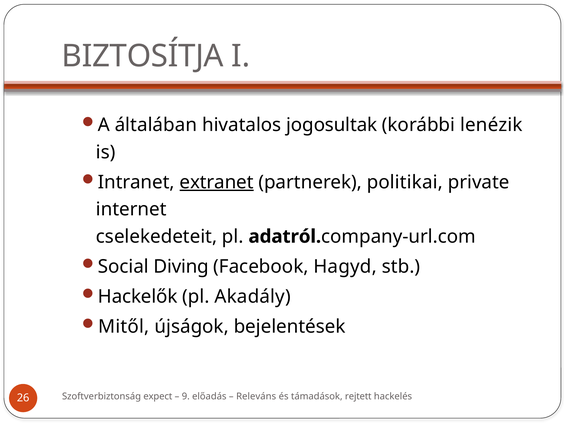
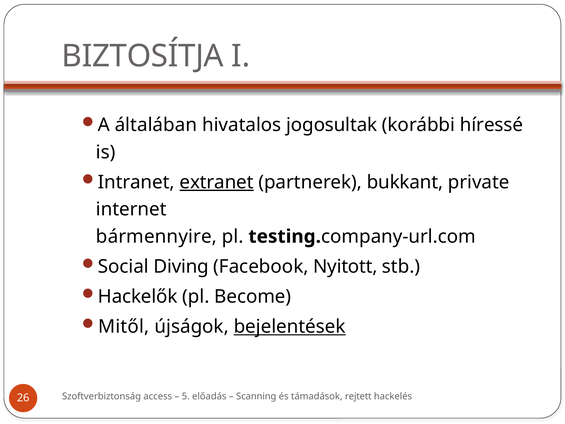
lenézik: lenézik -> híressé
politikai: politikai -> bukkant
cselekedeteit: cselekedeteit -> bármennyire
adatról: adatról -> testing
Hagyd: Hagyd -> Nyitott
Akadály: Akadály -> Become
bejelentések underline: none -> present
expect: expect -> access
9: 9 -> 5
Releváns: Releváns -> Scanning
